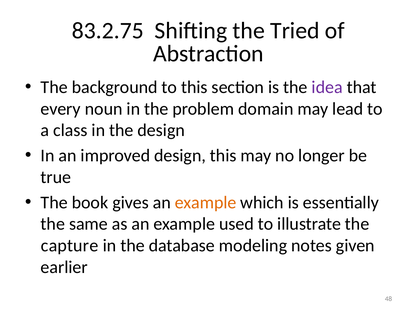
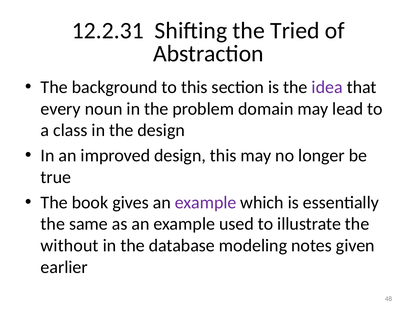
83.2.75: 83.2.75 -> 12.2.31
example at (206, 202) colour: orange -> purple
capture: capture -> without
